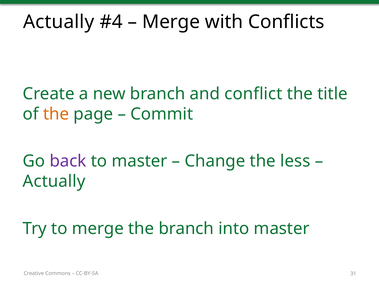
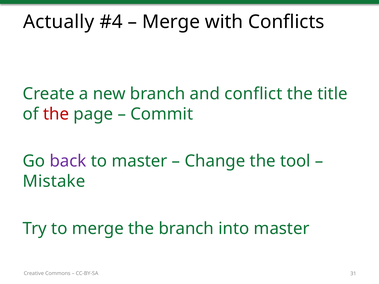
the at (56, 114) colour: orange -> red
less: less -> tool
Actually at (54, 182): Actually -> Mistake
